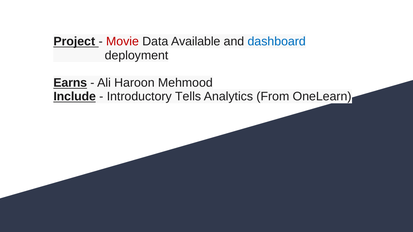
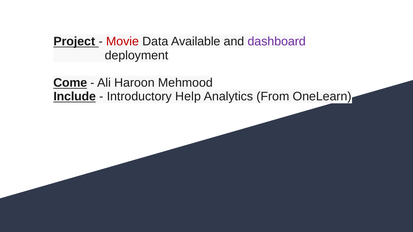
dashboard colour: blue -> purple
Earns: Earns -> Come
Tells: Tells -> Help
